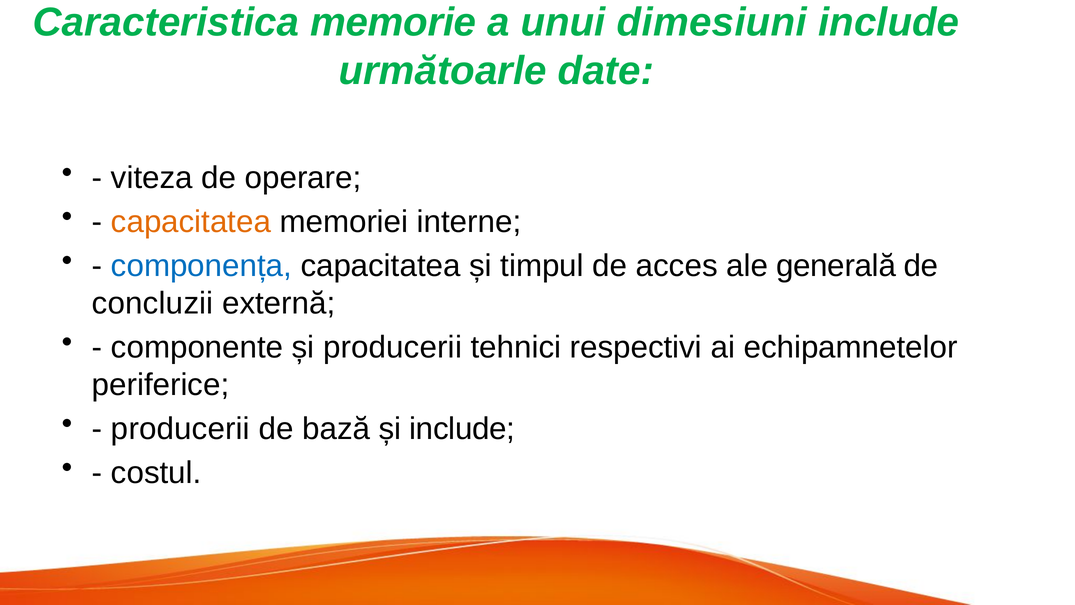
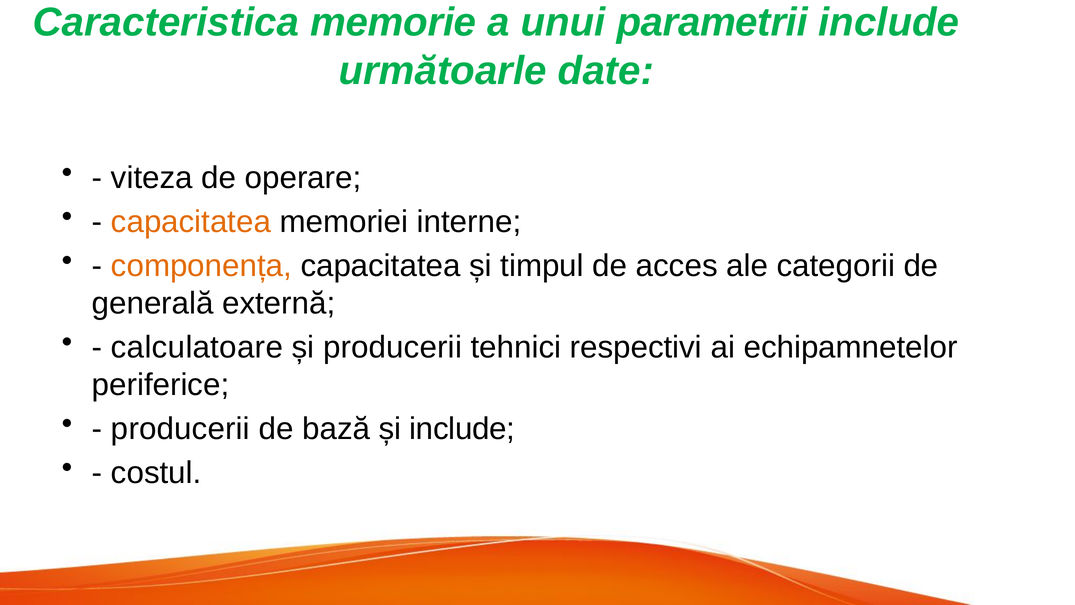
dimesiuni: dimesiuni -> parametrii
componența colour: blue -> orange
generală: generală -> categorii
concluzii: concluzii -> generală
componente: componente -> calculatoare
